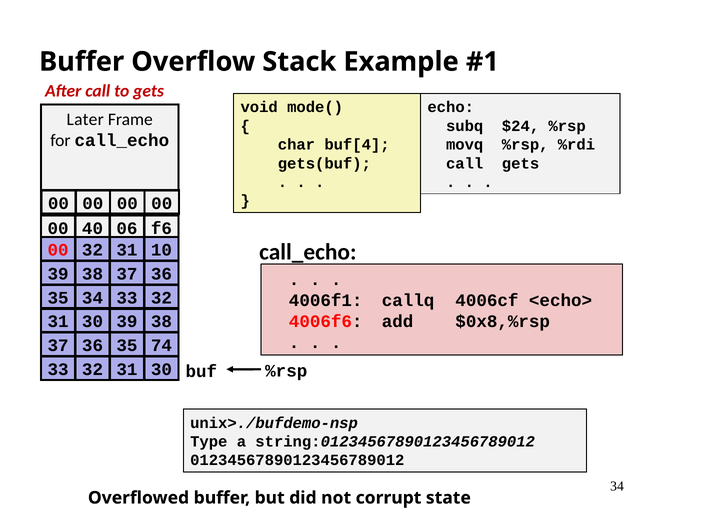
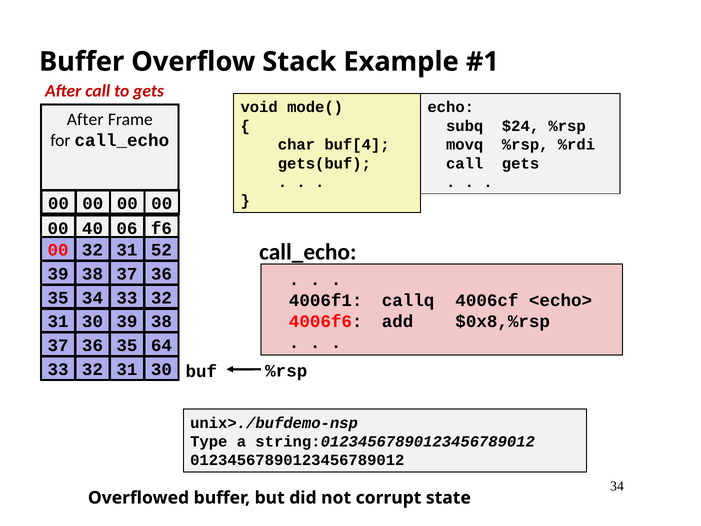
Later at (85, 119): Later -> After
10: 10 -> 52
74: 74 -> 64
